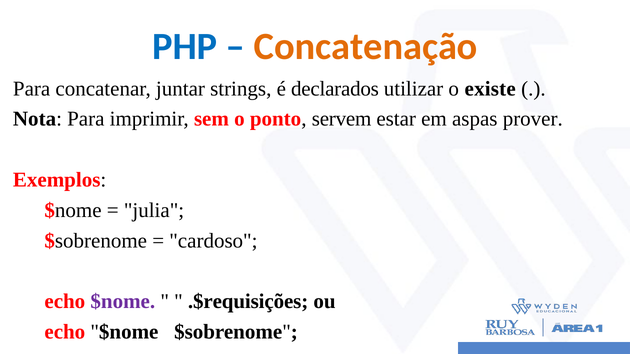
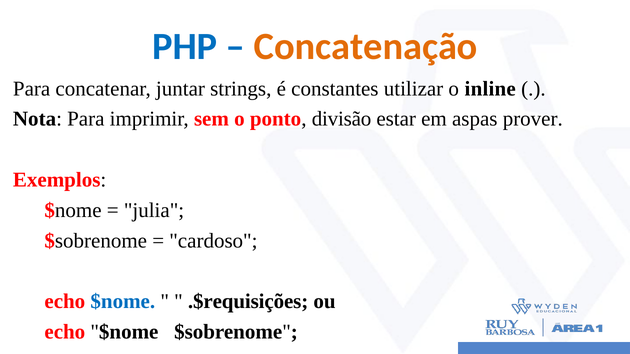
declarados: declarados -> constantes
existe: existe -> inline
servem: servem -> divisão
$nome at (123, 302) colour: purple -> blue
